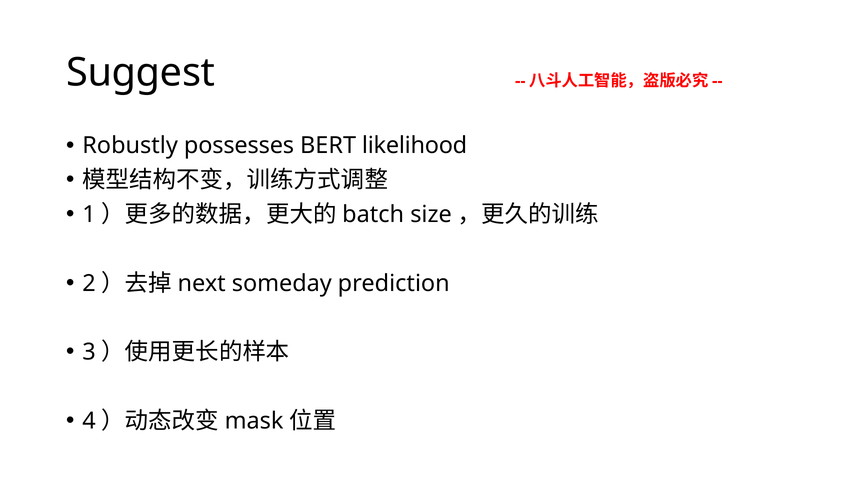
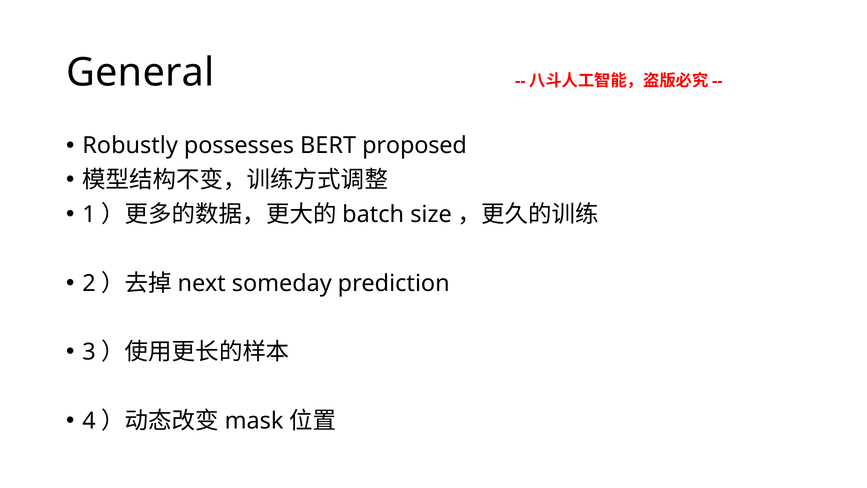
Suggest: Suggest -> General
likelihood: likelihood -> proposed
